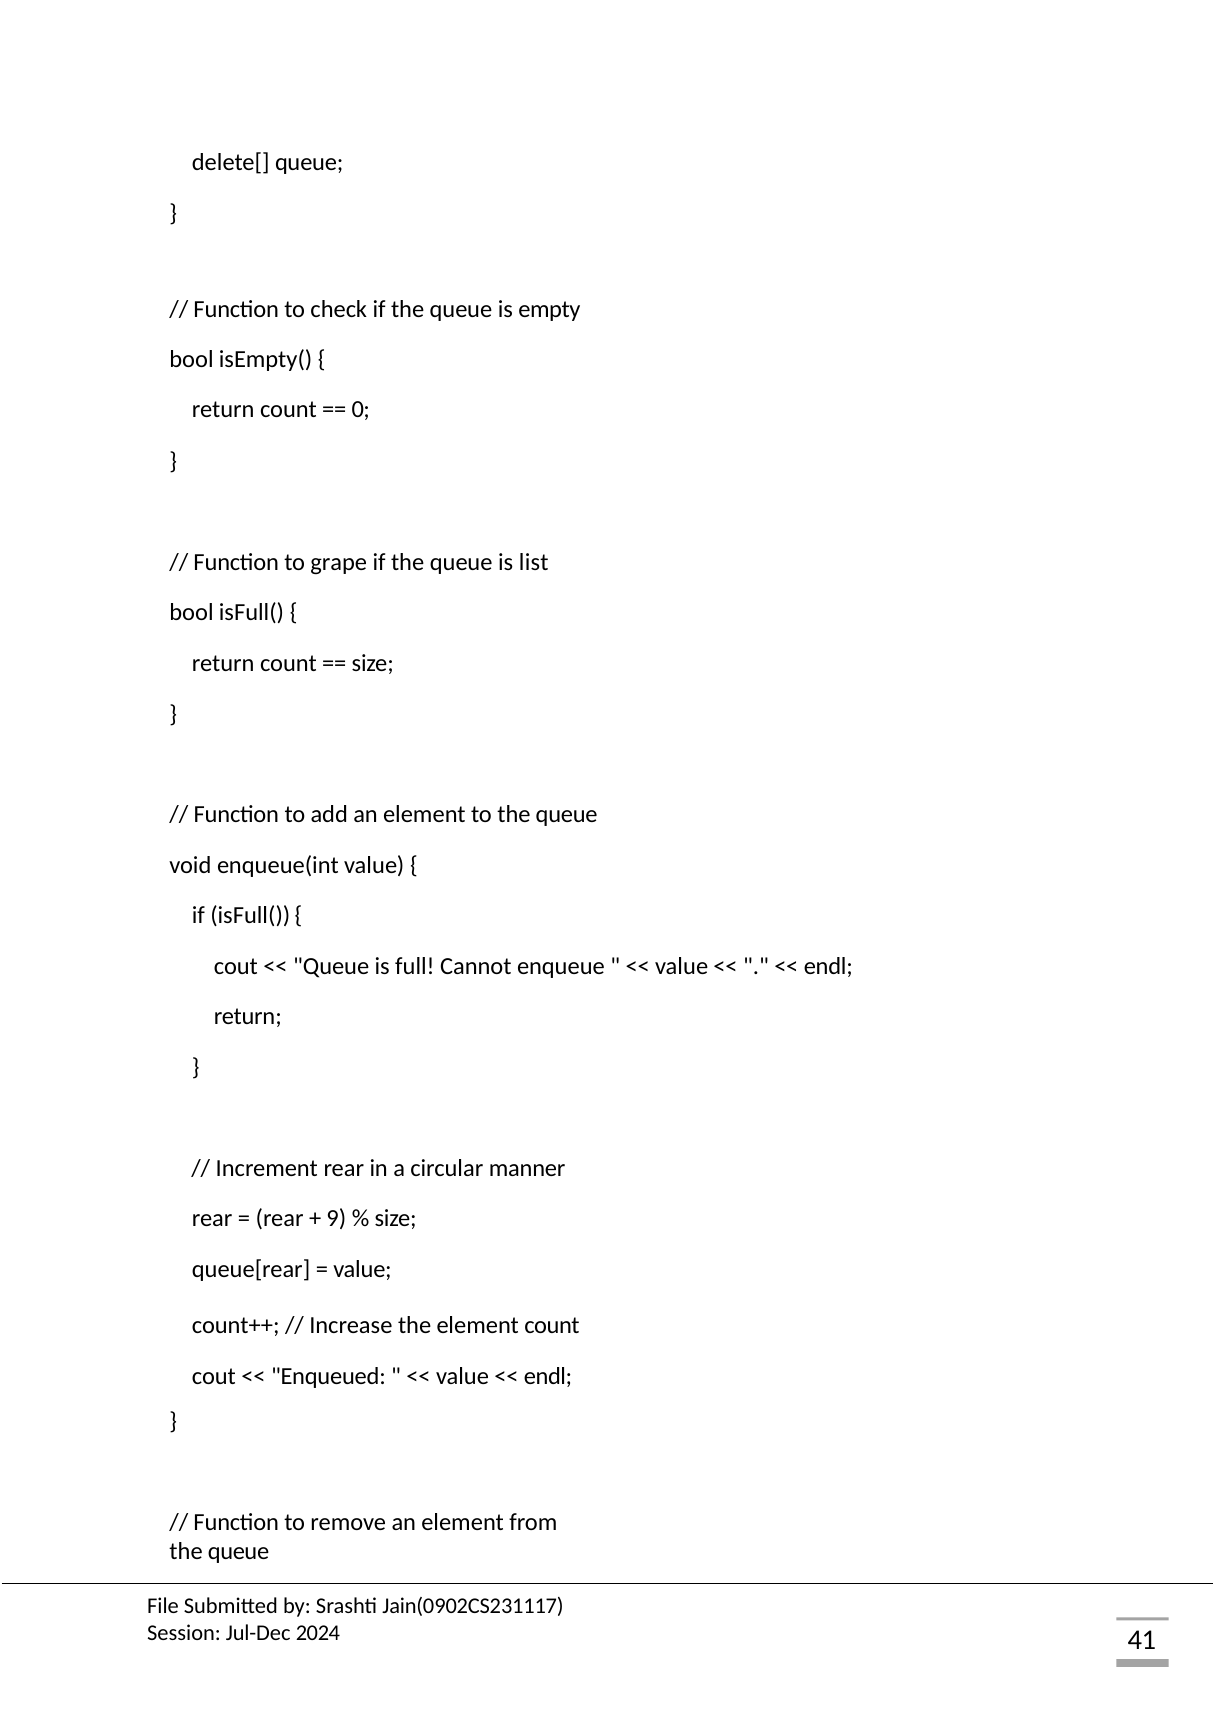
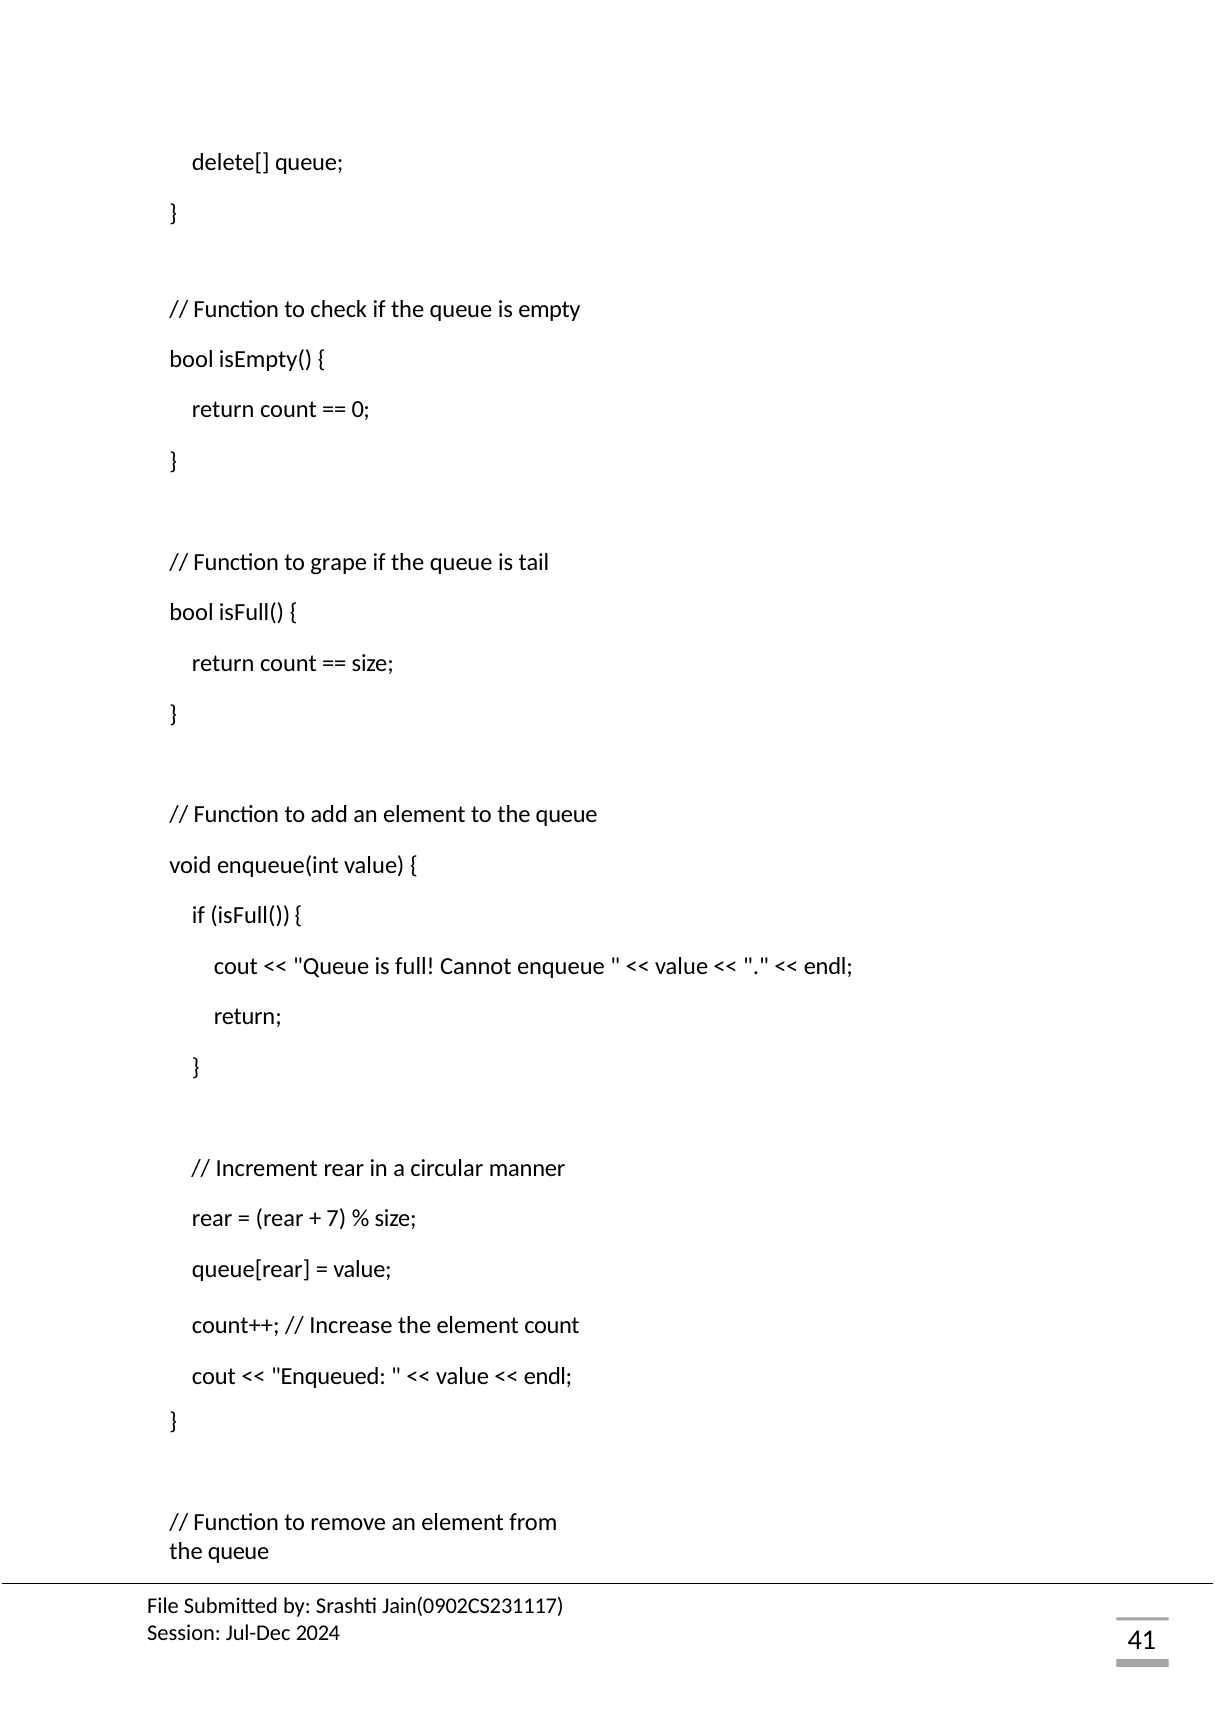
list: list -> tail
9: 9 -> 7
